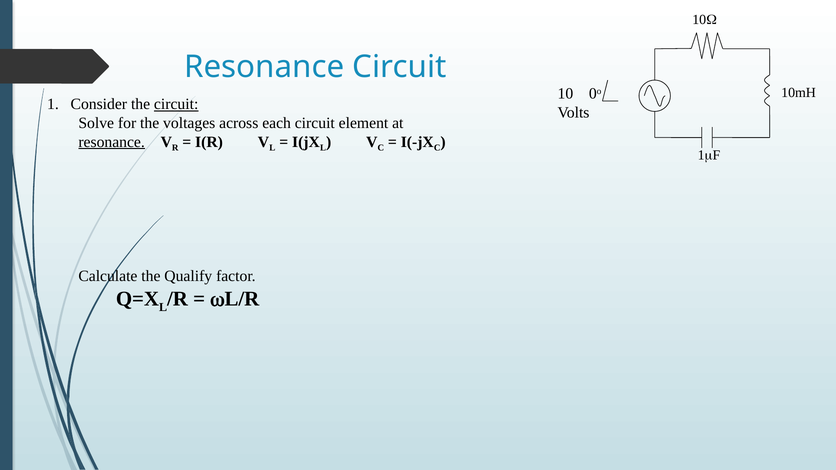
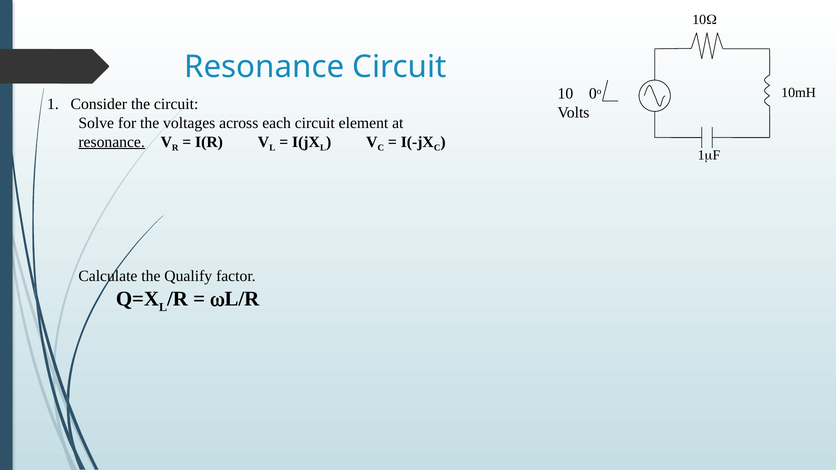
circuit at (176, 104) underline: present -> none
